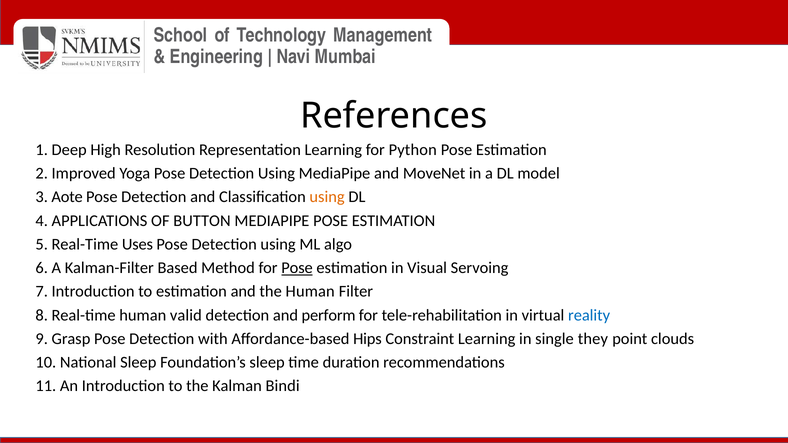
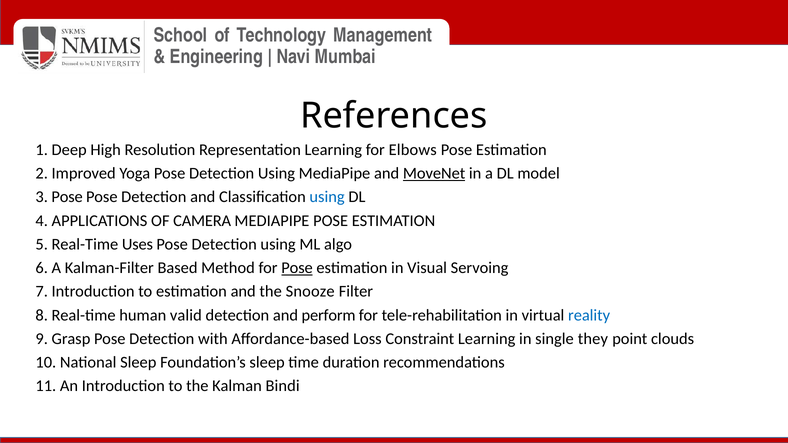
Python: Python -> Elbows
MoveNet underline: none -> present
3 Aote: Aote -> Pose
using at (327, 197) colour: orange -> blue
BUTTON: BUTTON -> CAMERA
the Human: Human -> Snooze
Hips: Hips -> Loss
